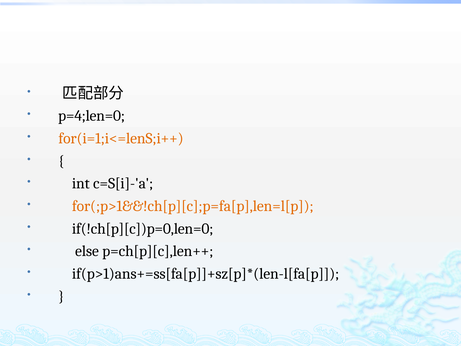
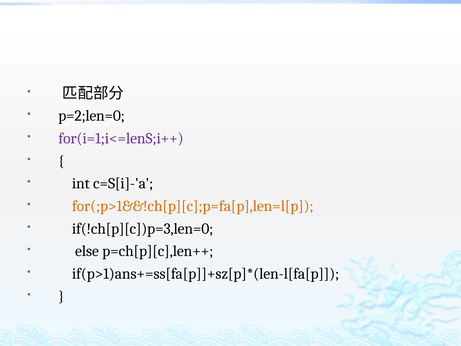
p=4;len=0: p=4;len=0 -> p=2;len=0
for(i=1;i<=lenS;i++ colour: orange -> purple
if(!ch[p][c])p=0,len=0: if(!ch[p][c])p=0,len=0 -> if(!ch[p][c])p=3,len=0
